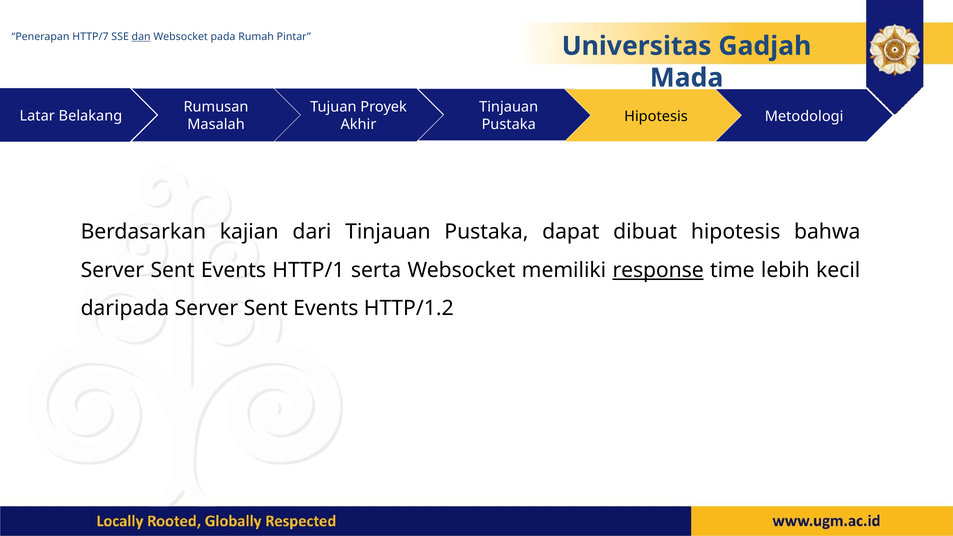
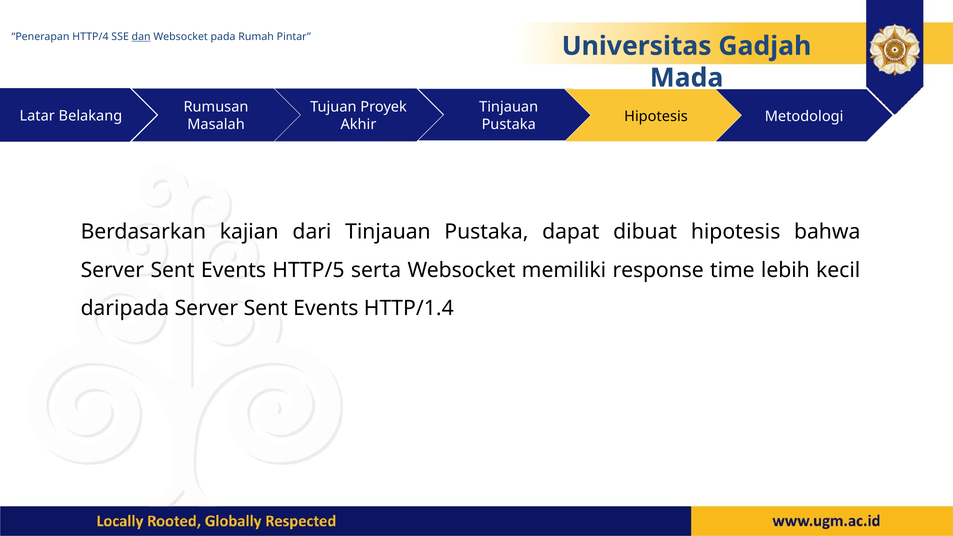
HTTP/7: HTTP/7 -> HTTP/4
HTTP/1: HTTP/1 -> HTTP/5
response underline: present -> none
HTTP/1.2: HTTP/1.2 -> HTTP/1.4
